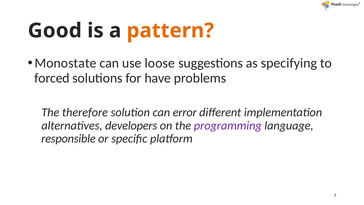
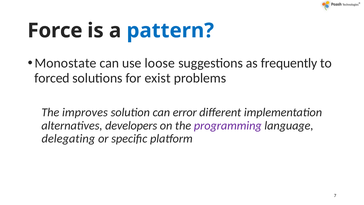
Good: Good -> Force
pattern colour: orange -> blue
specifying: specifying -> frequently
have: have -> exist
therefore: therefore -> improves
responsible: responsible -> delegating
